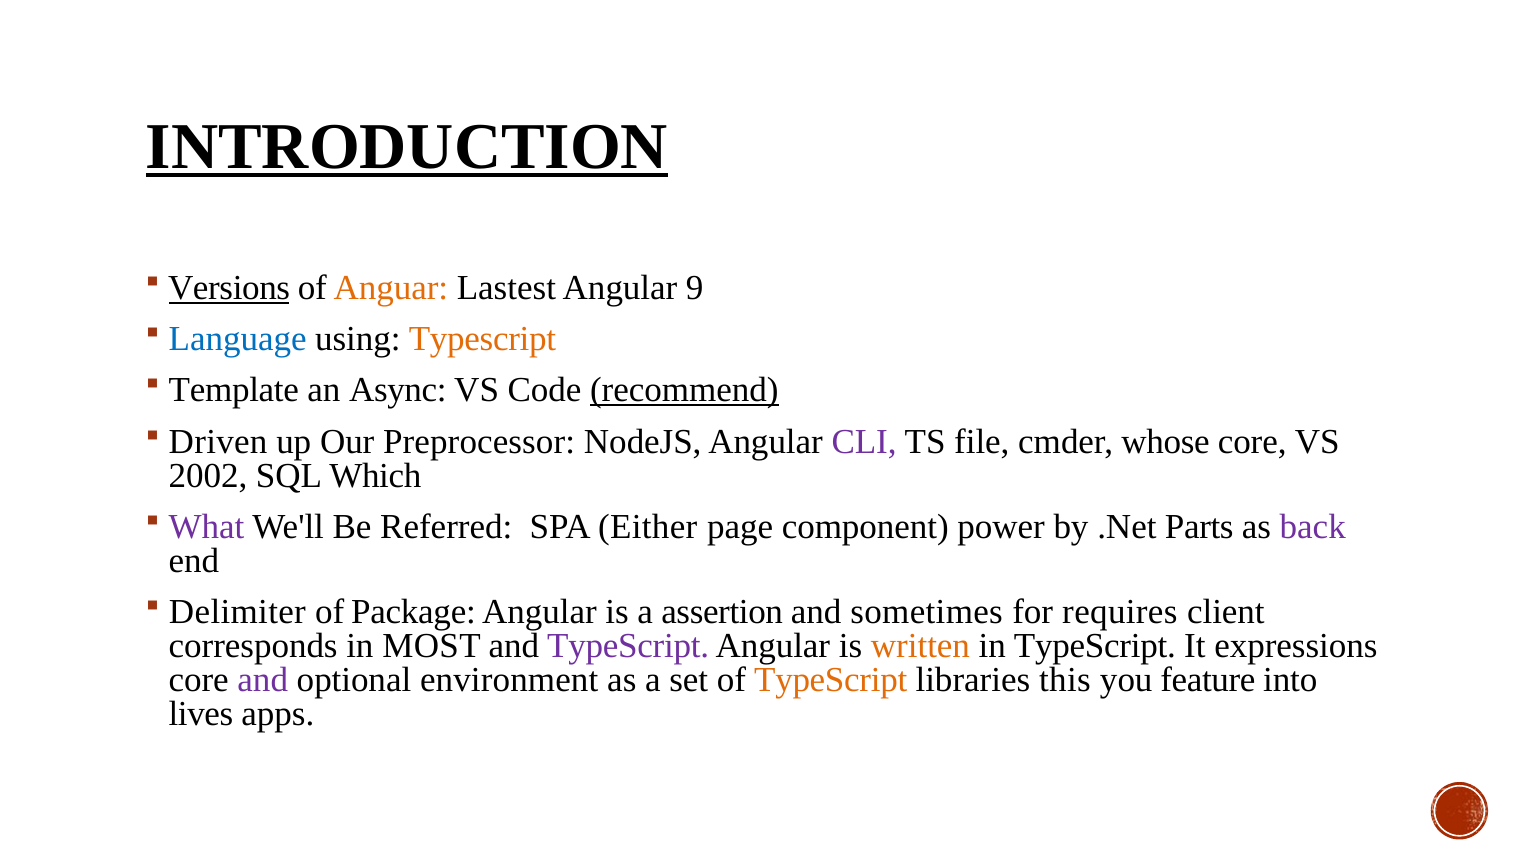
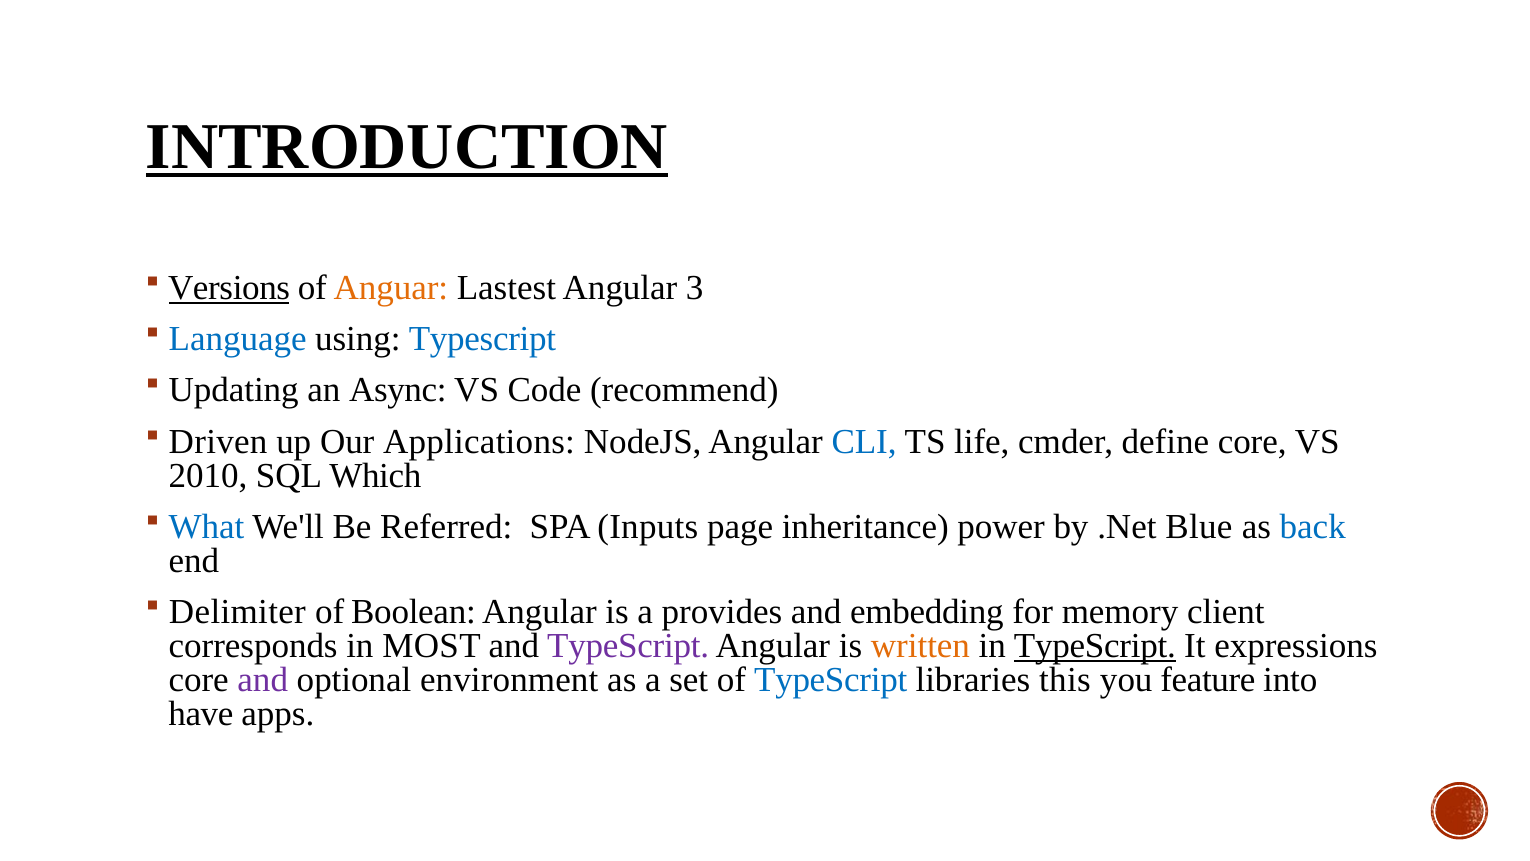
9: 9 -> 3
Typescript at (482, 339) colour: orange -> blue
Template: Template -> Updating
recommend underline: present -> none
Preprocessor: Preprocessor -> Applications
CLI colour: purple -> blue
file: file -> life
whose: whose -> define
2002: 2002 -> 2010
What colour: purple -> blue
Either: Either -> Inputs
component: component -> inheritance
Parts: Parts -> Blue
back colour: purple -> blue
Package: Package -> Boolean
assertion: assertion -> provides
sometimes: sometimes -> embedding
requires: requires -> memory
TypeScript at (1095, 646) underline: none -> present
TypeScript at (831, 680) colour: orange -> blue
lives: lives -> have
